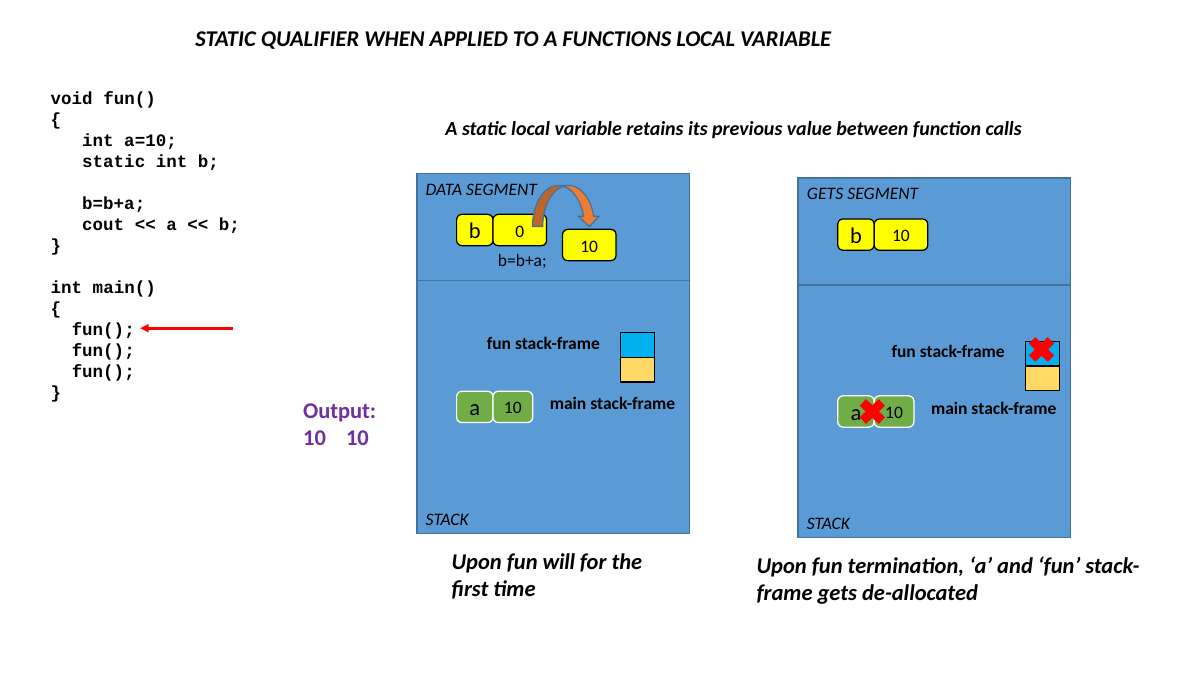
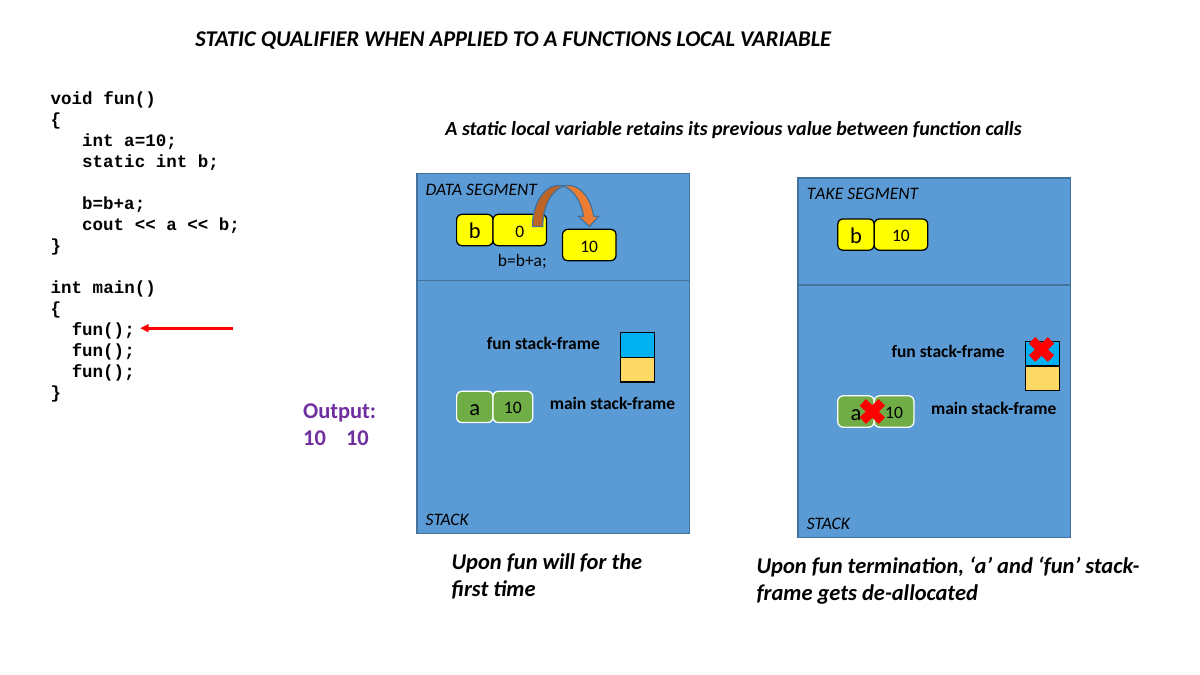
GETS at (825, 194): GETS -> TAKE
